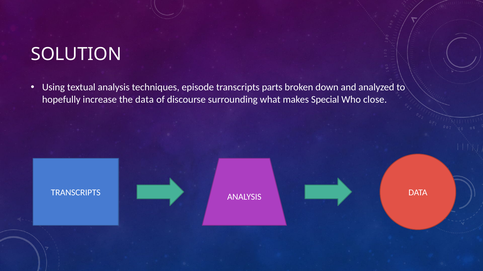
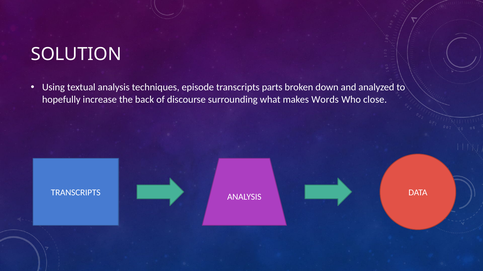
the data: data -> back
Special: Special -> Words
